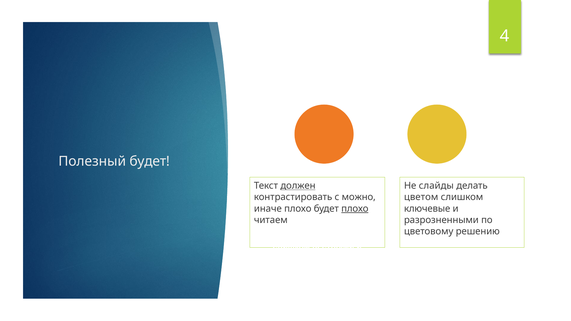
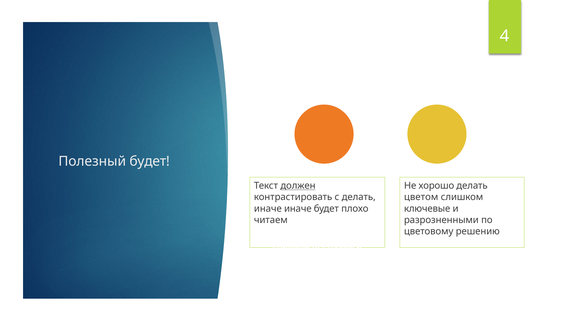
Не слайды: слайды -> хорошо
с можно: можно -> делать
иначе плохо: плохо -> иначе
плохо at (355, 209) underline: present -> none
